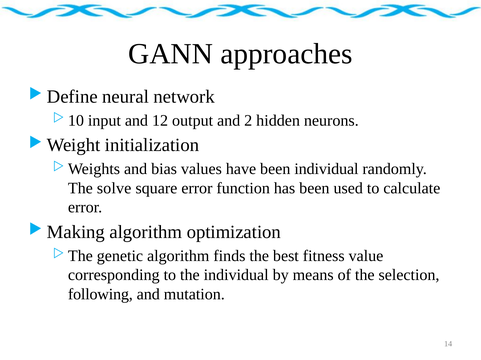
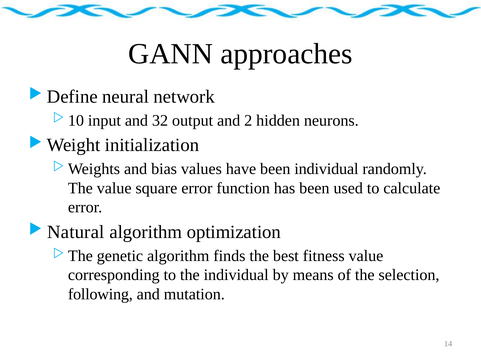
12: 12 -> 32
The solve: solve -> value
Making: Making -> Natural
